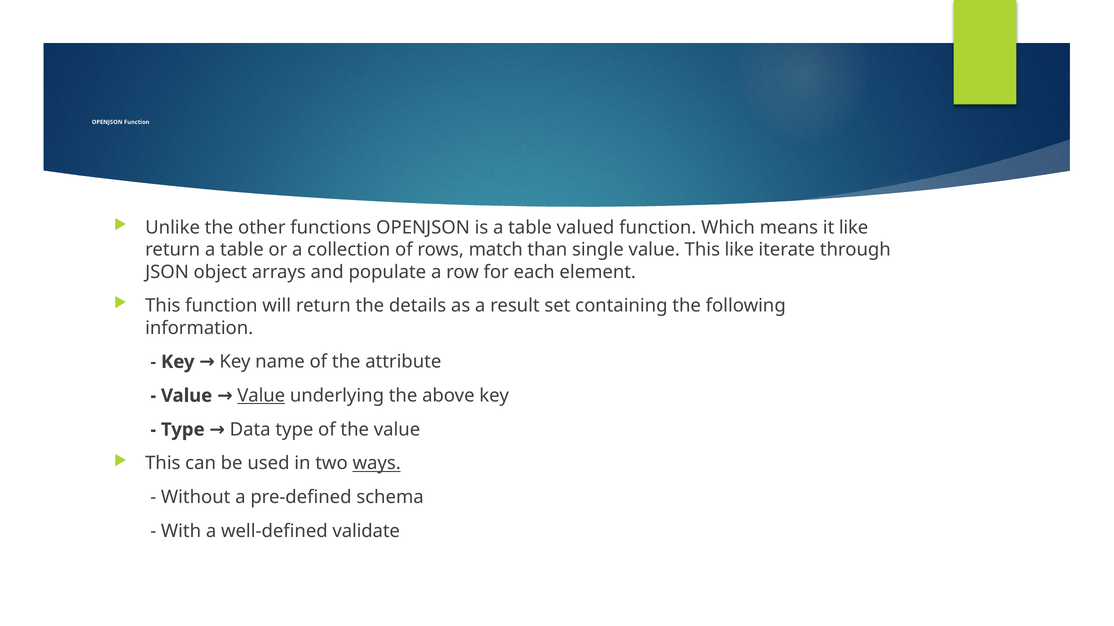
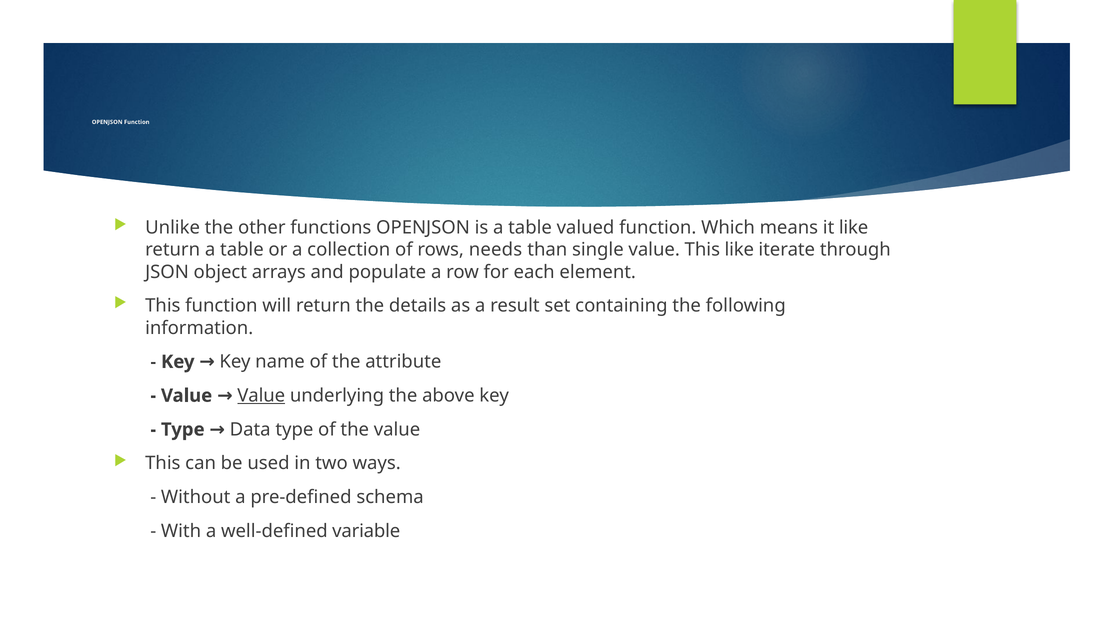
match: match -> needs
ways underline: present -> none
validate: validate -> variable
